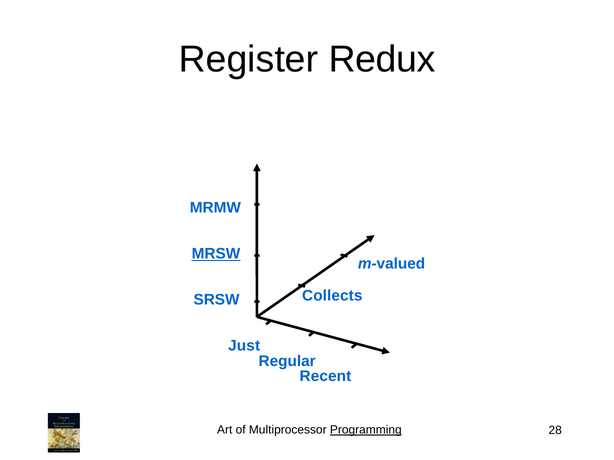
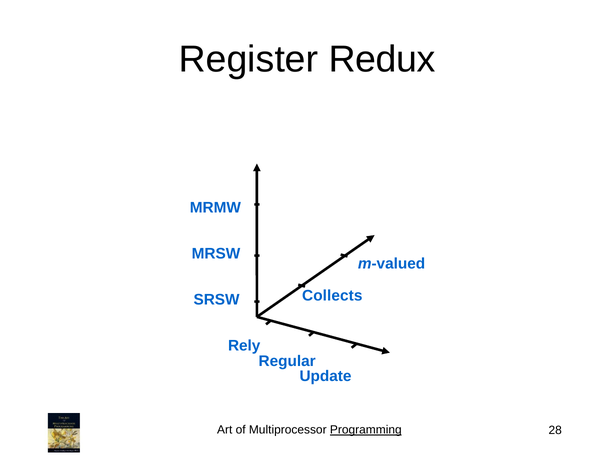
MRSW underline: present -> none
Just: Just -> Rely
Recent: Recent -> Update
